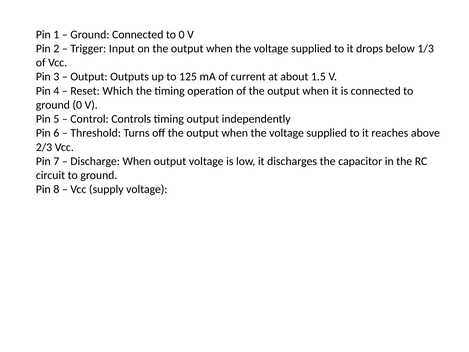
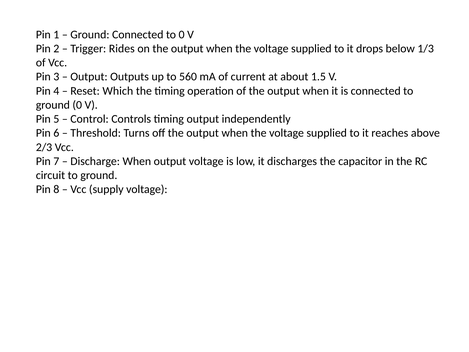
Input: Input -> Rides
125: 125 -> 560
